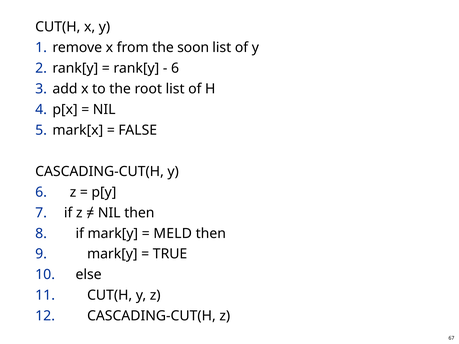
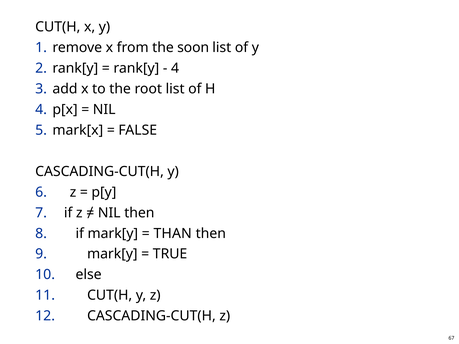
6 at (175, 68): 6 -> 4
MELD: MELD -> THAN
